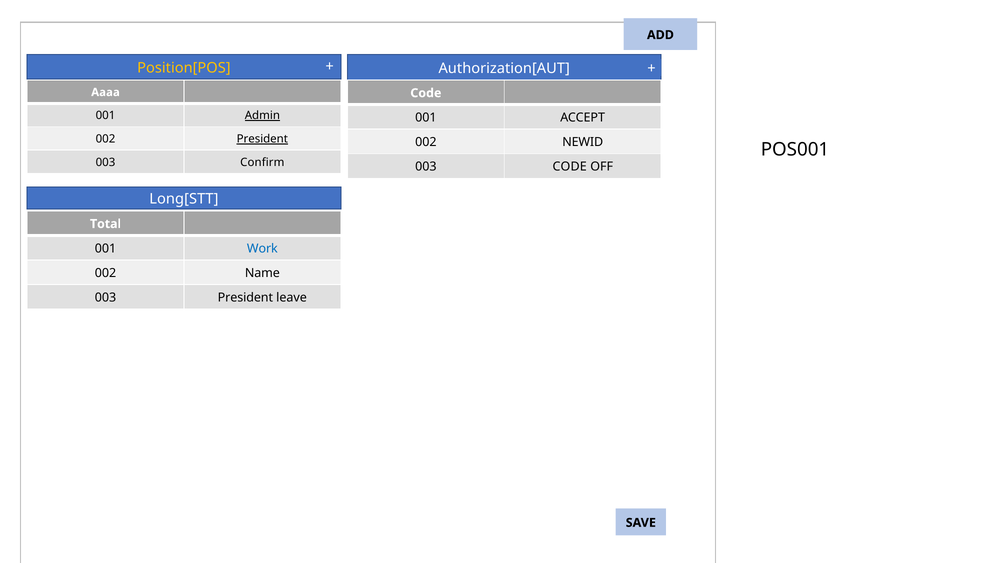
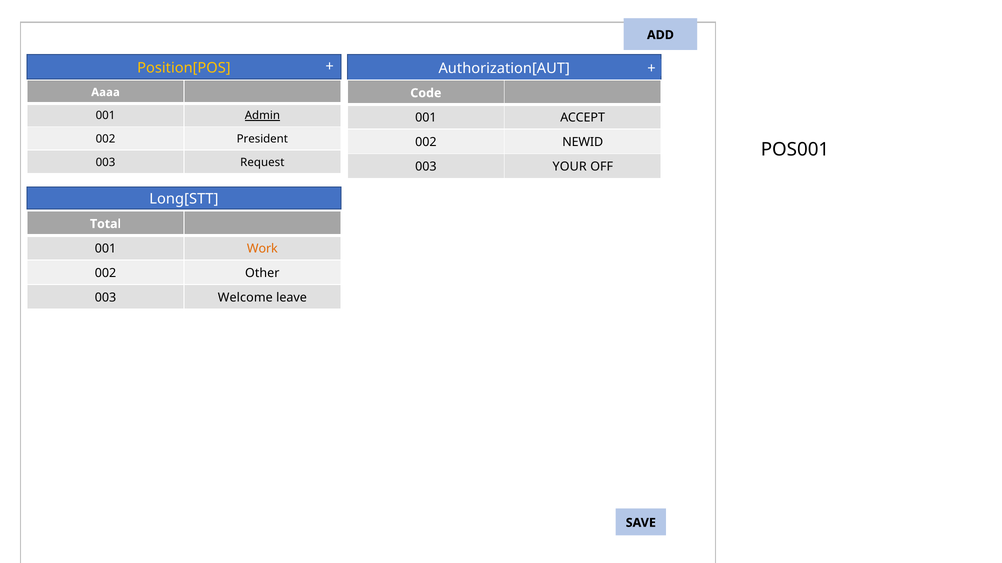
President at (262, 139) underline: present -> none
Confirm: Confirm -> Request
003 CODE: CODE -> YOUR
Work colour: blue -> orange
Name: Name -> Other
003 President: President -> Welcome
